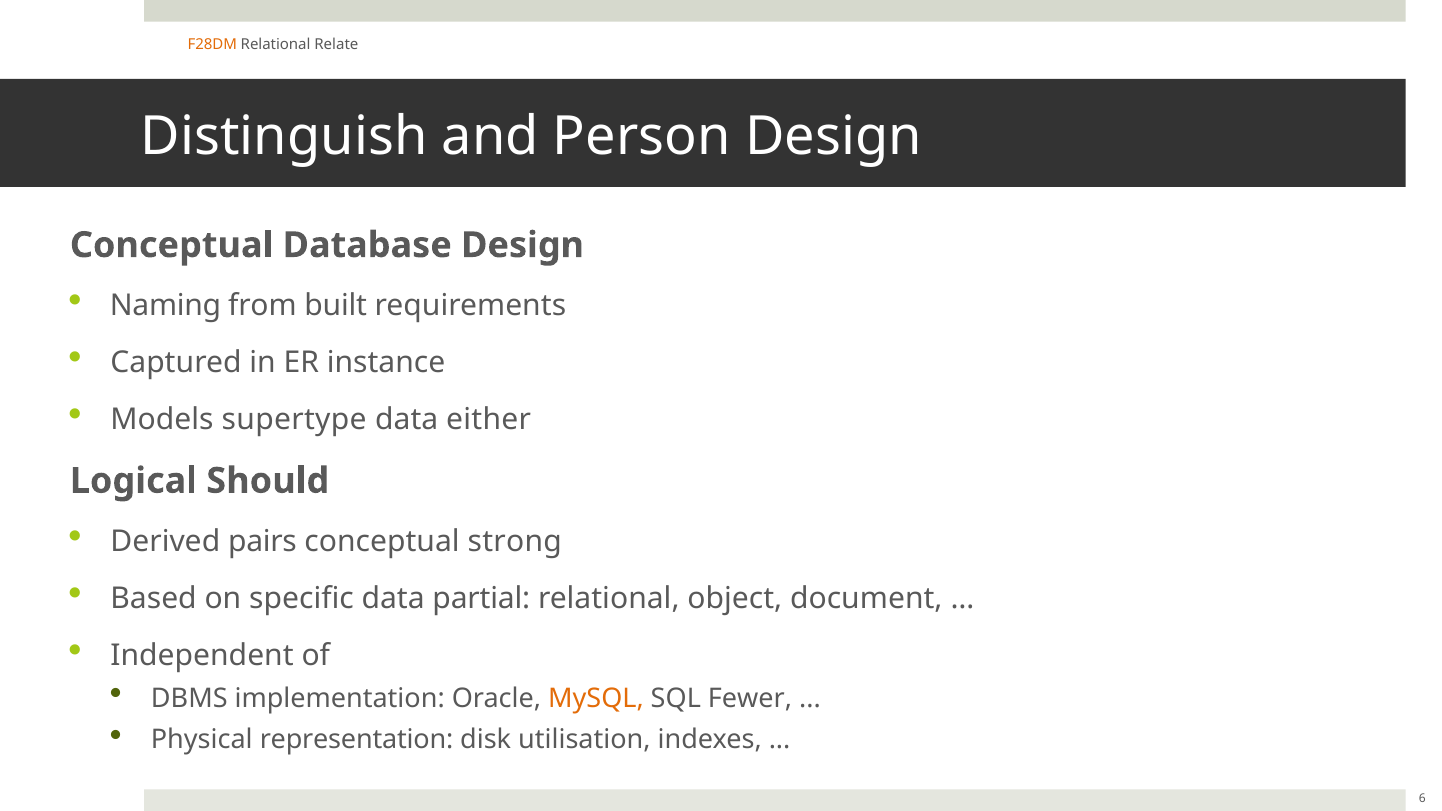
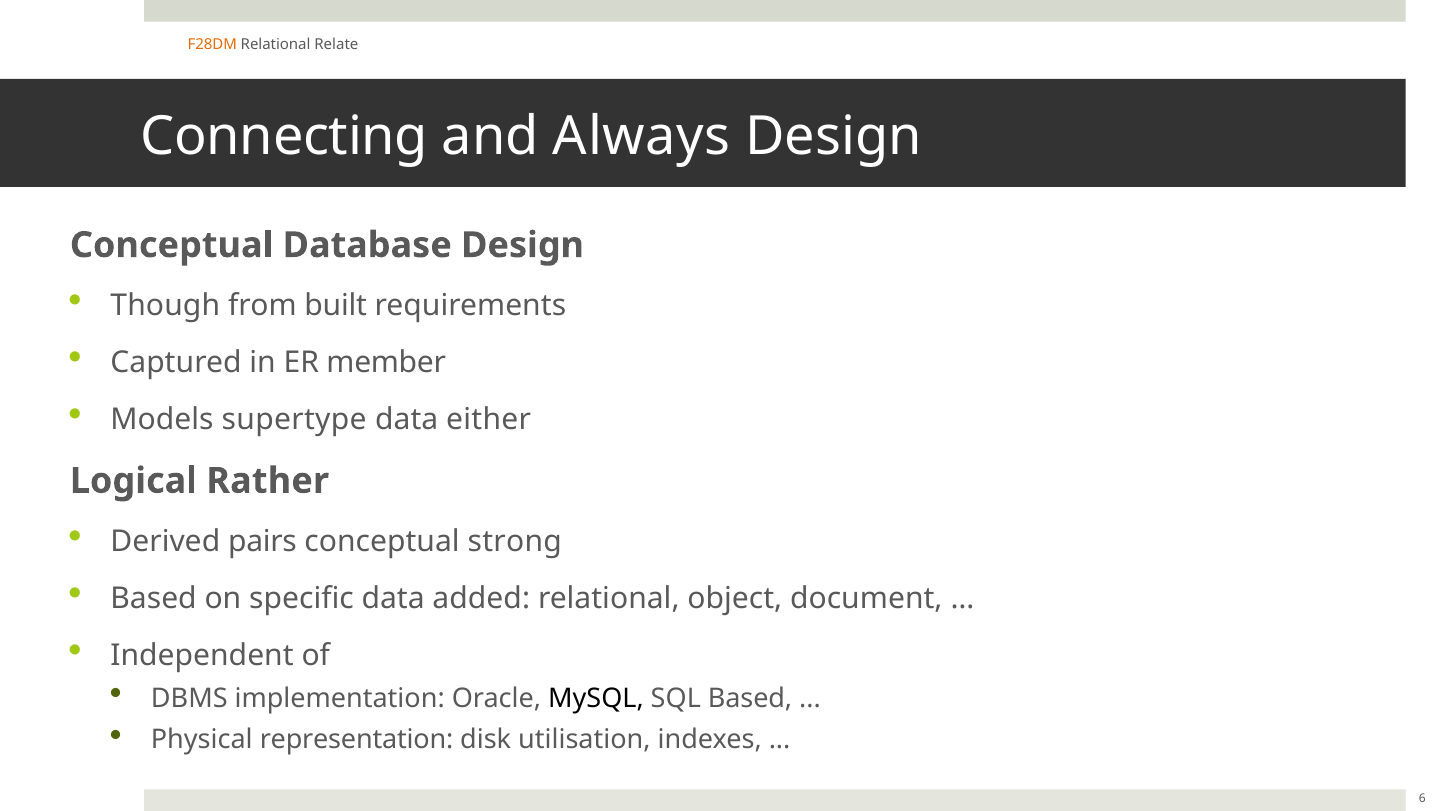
Distinguish: Distinguish -> Connecting
Person: Person -> Always
Naming: Naming -> Though
instance: instance -> member
Should: Should -> Rather
partial: partial -> added
MySQL colour: orange -> black
SQL Fewer: Fewer -> Based
